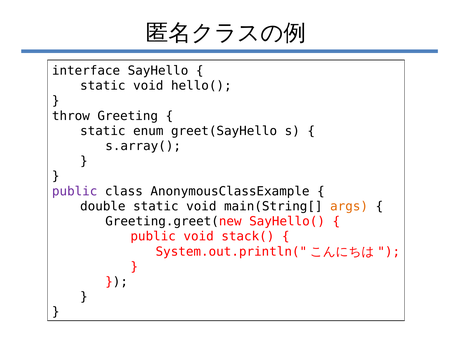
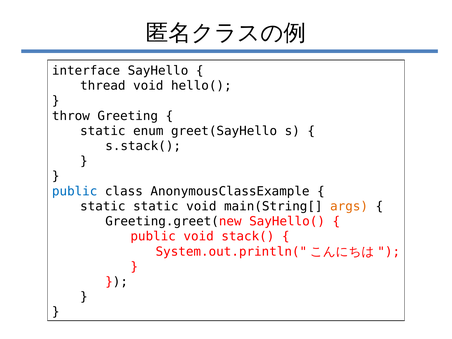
static at (103, 86): static -> thread
s.array(: s.array( -> s.stack(
public at (75, 191) colour: purple -> blue
double at (103, 206): double -> static
